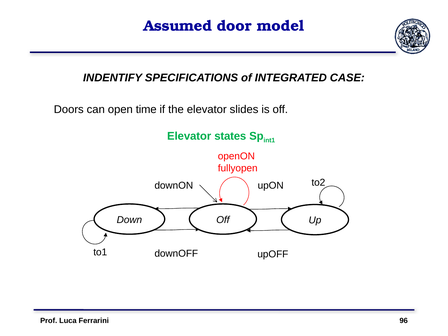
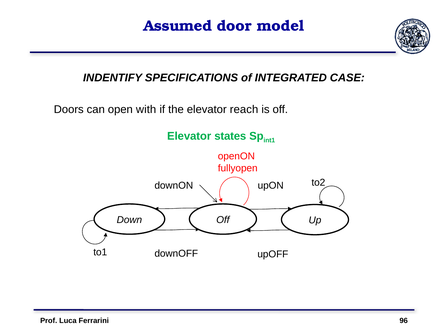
time: time -> with
slides: slides -> reach
